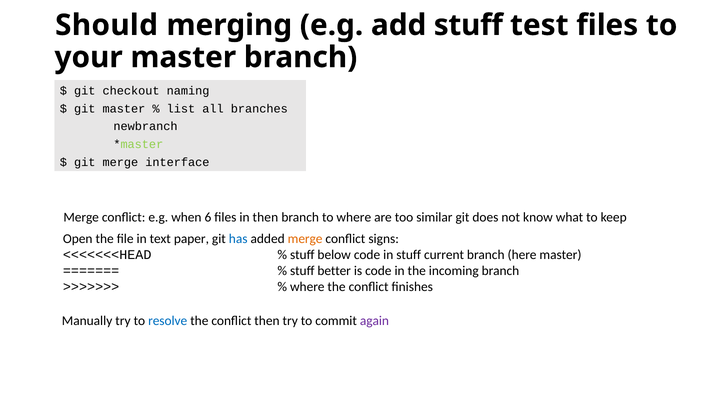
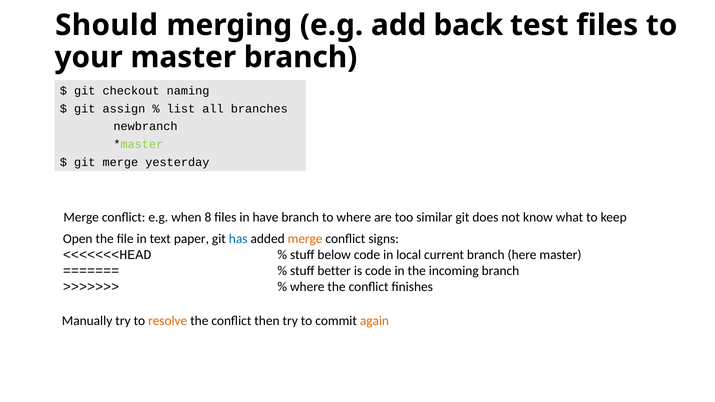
add stuff: stuff -> back
git master: master -> assign
interface: interface -> yesterday
6: 6 -> 8
in then: then -> have
in stuff: stuff -> local
resolve colour: blue -> orange
again colour: purple -> orange
